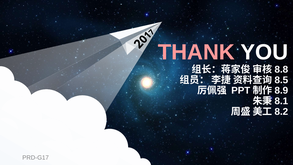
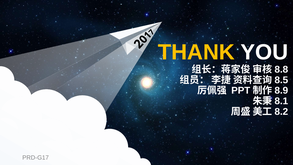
THANK colour: pink -> yellow
